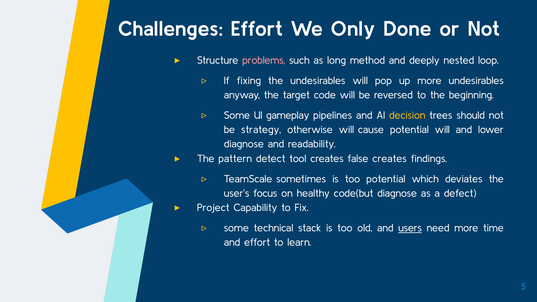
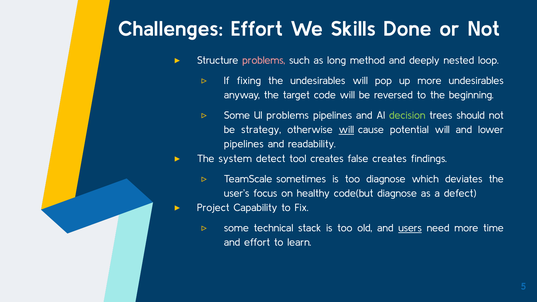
Only: Only -> Skills
UI gameplay: gameplay -> problems
decision colour: yellow -> light green
will at (346, 130) underline: none -> present
diagnose at (244, 144): diagnose -> pipelines
pattern: pattern -> system
too potential: potential -> diagnose
